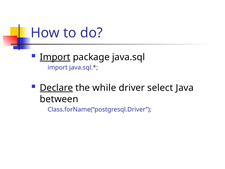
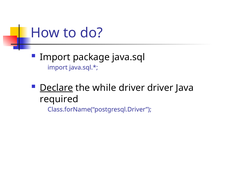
Import at (55, 57) underline: present -> none
driver select: select -> driver
between: between -> required
